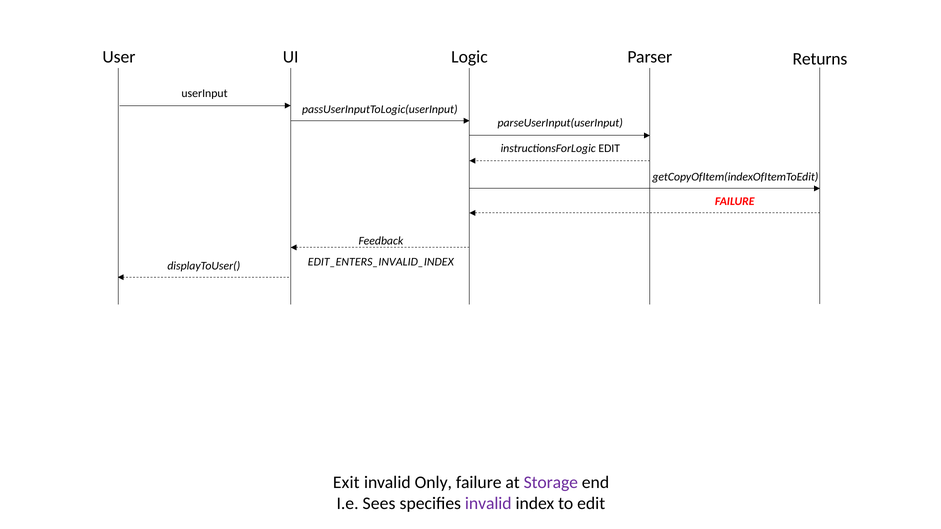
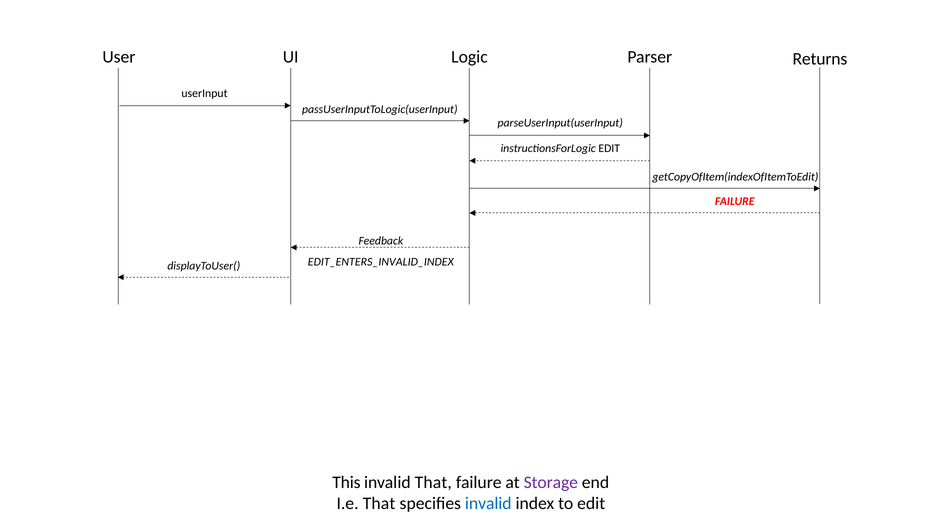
Exit: Exit -> This
invalid Only: Only -> That
I.e Sees: Sees -> That
invalid at (488, 504) colour: purple -> blue
